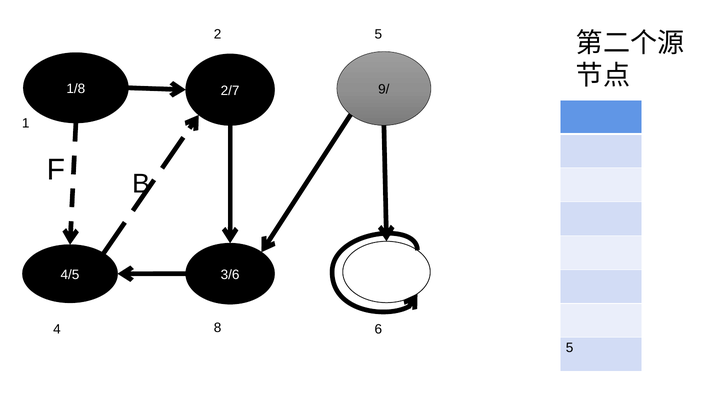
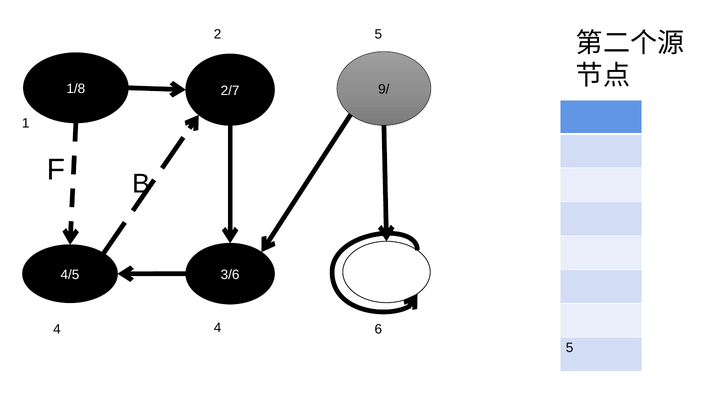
4 8: 8 -> 4
